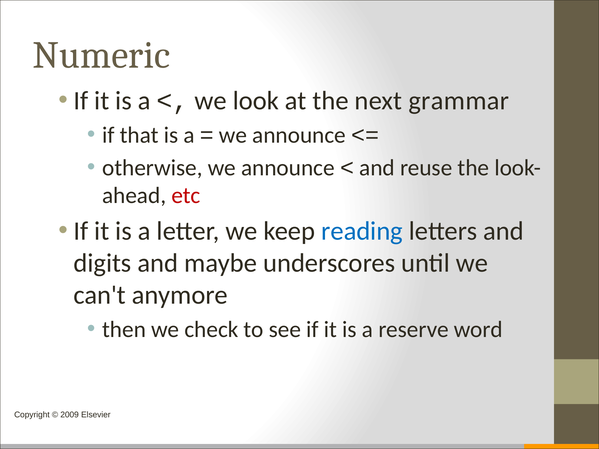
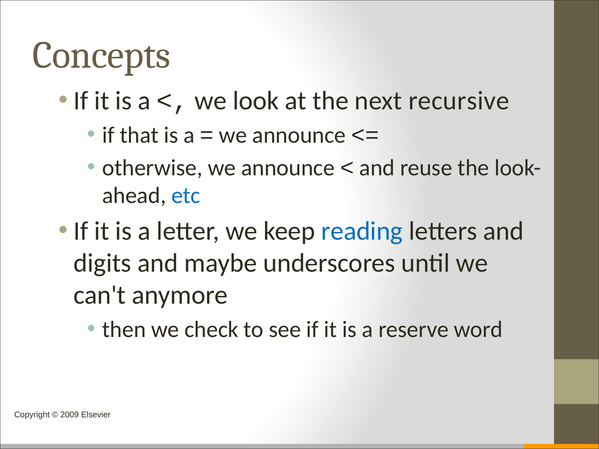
Numeric: Numeric -> Concepts
grammar: grammar -> recursive
etc colour: red -> blue
